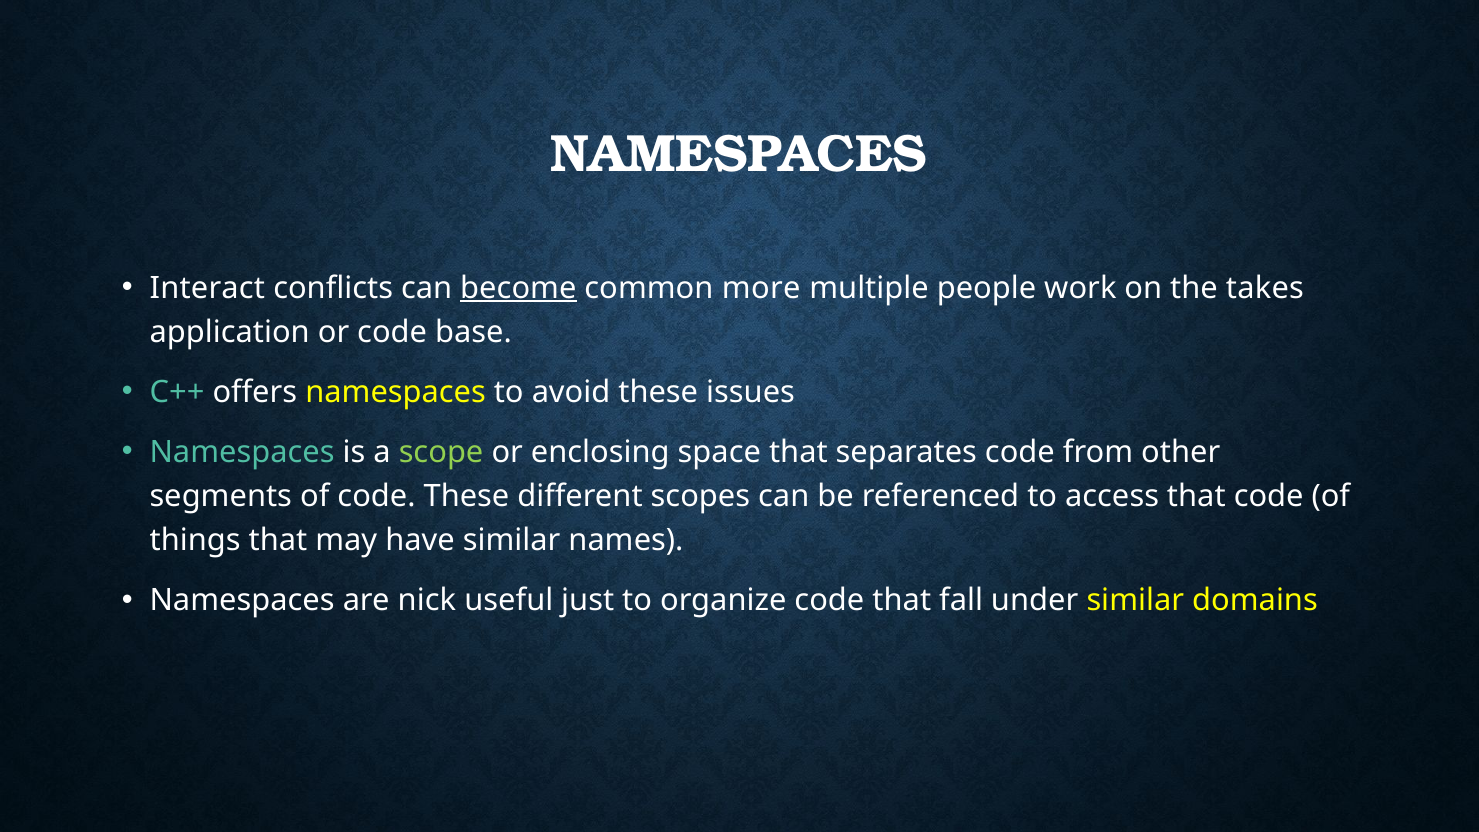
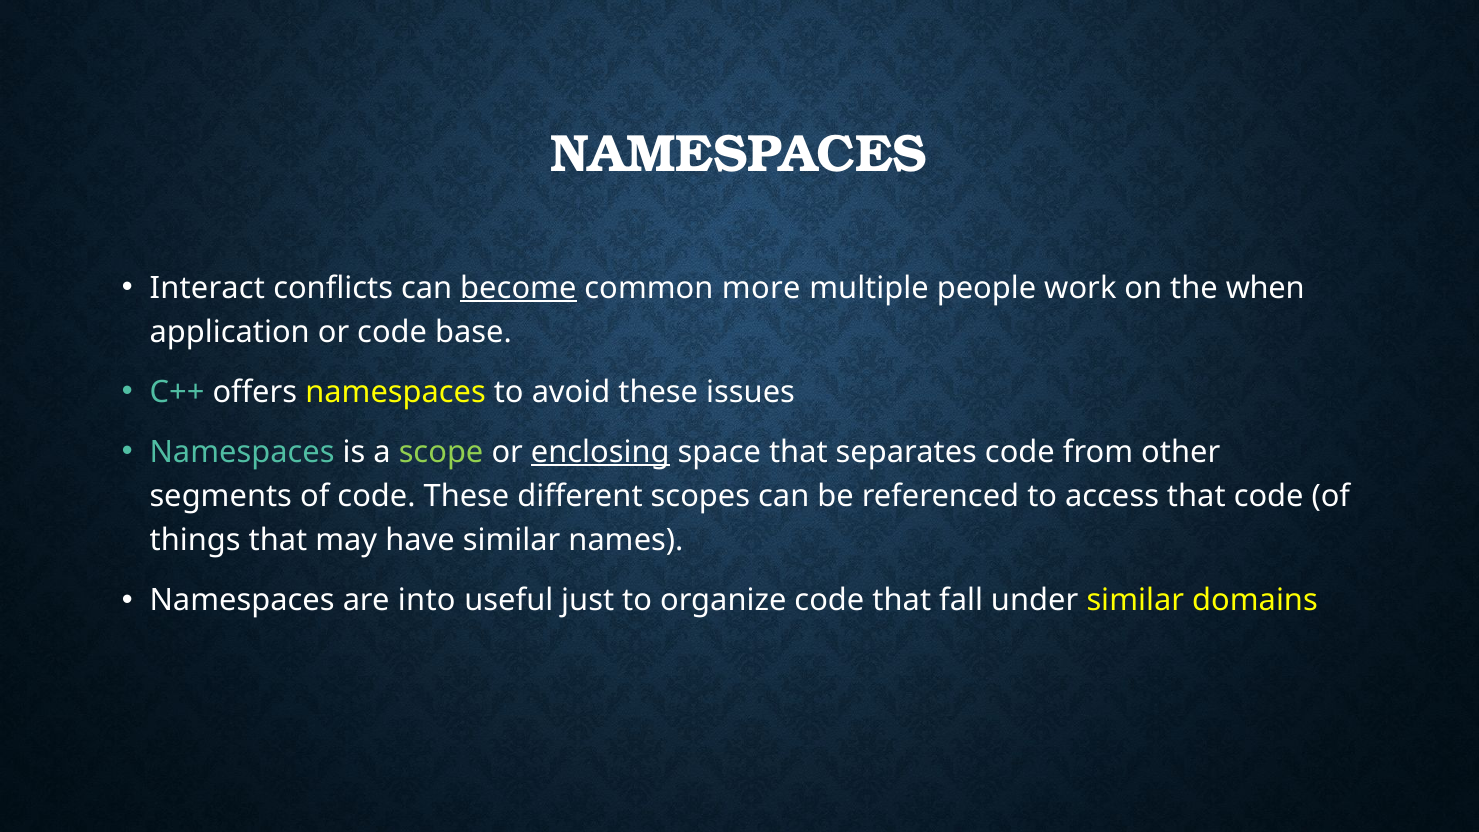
takes: takes -> when
enclosing underline: none -> present
nick: nick -> into
